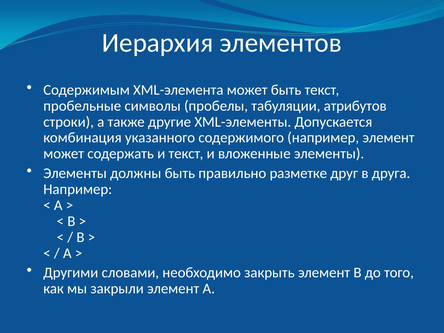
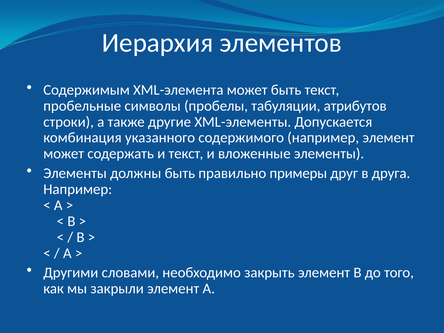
разметке: разметке -> примеры
